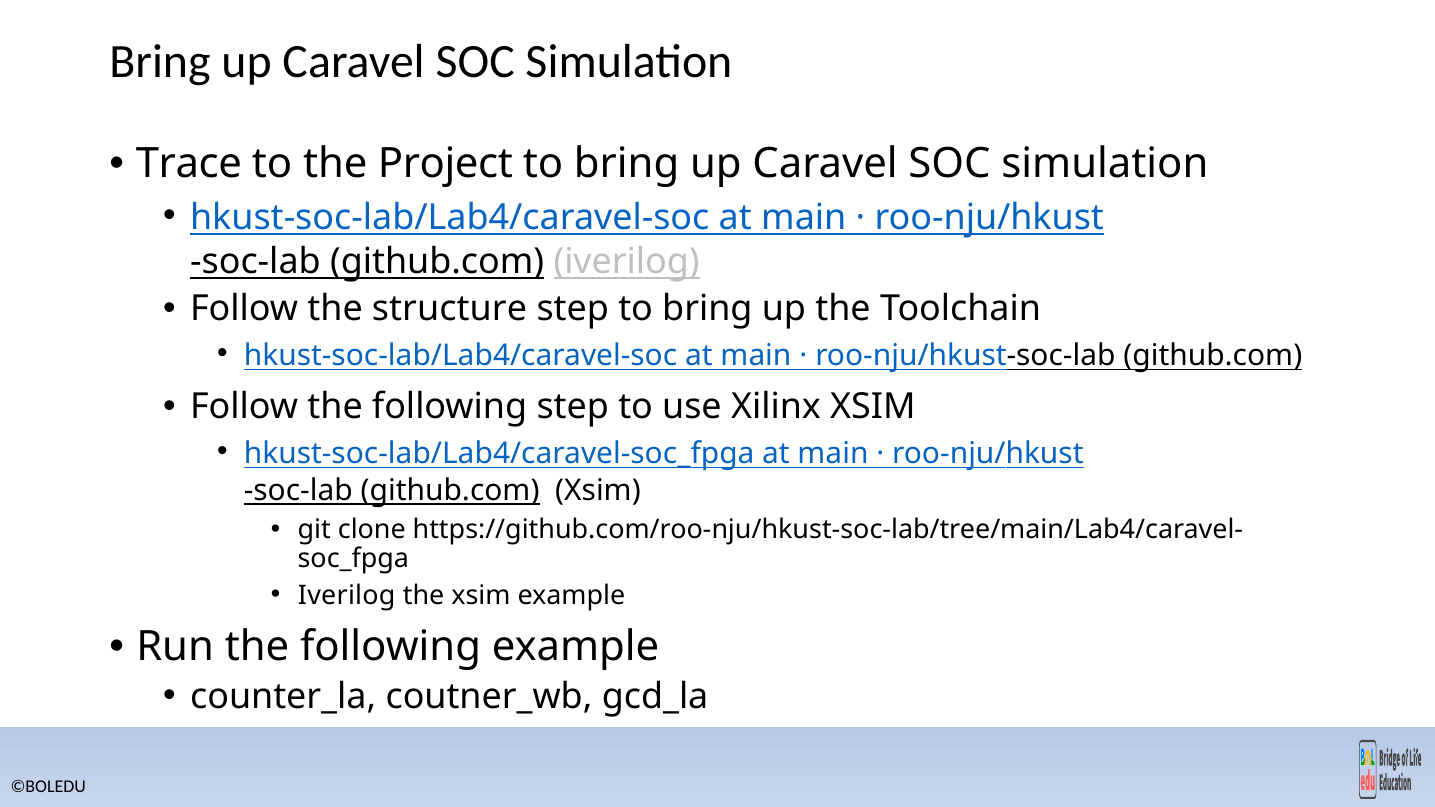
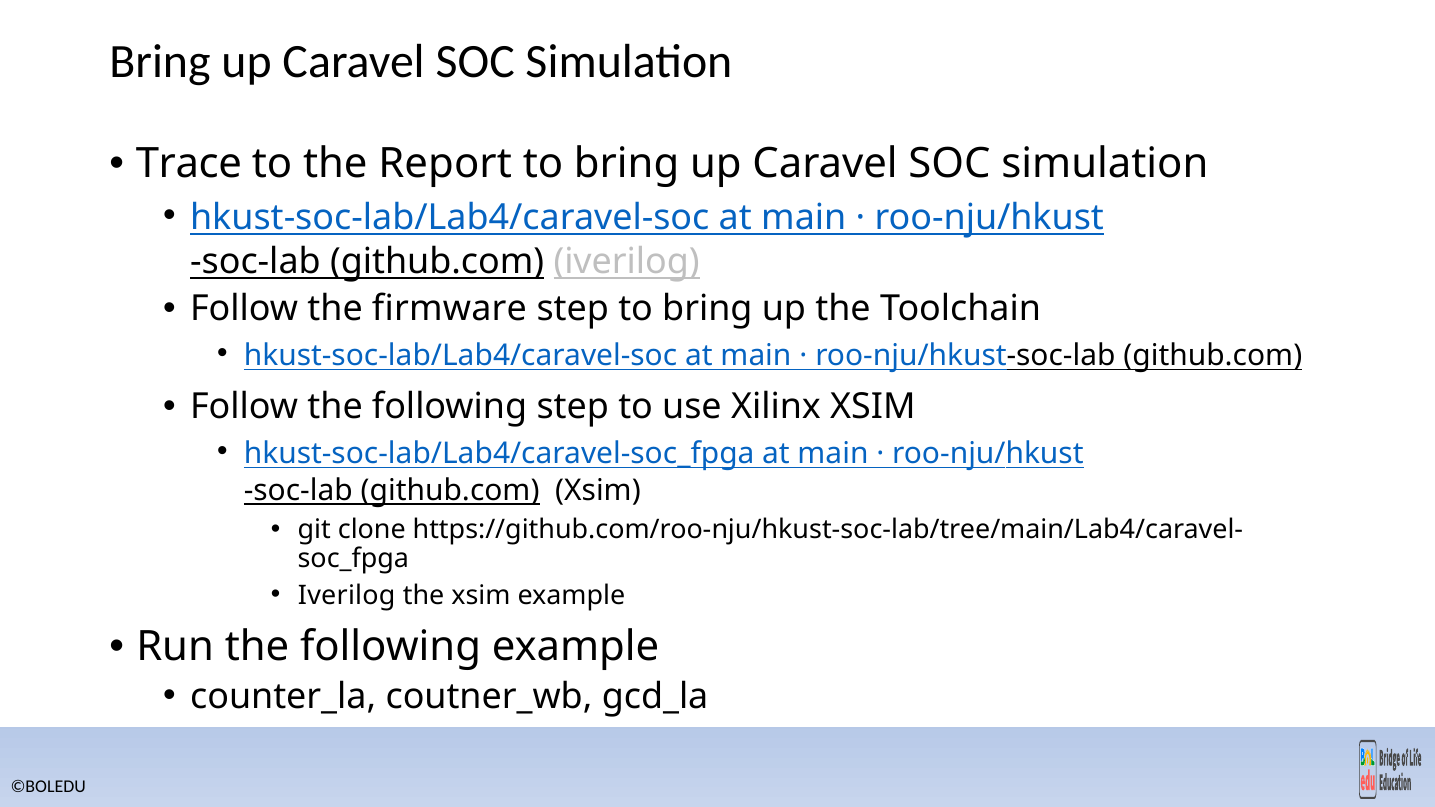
Project: Project -> Report
structure: structure -> firmware
